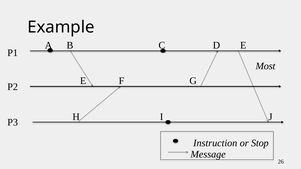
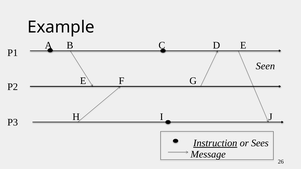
Most: Most -> Seen
Instruction underline: none -> present
Stop: Stop -> Sees
